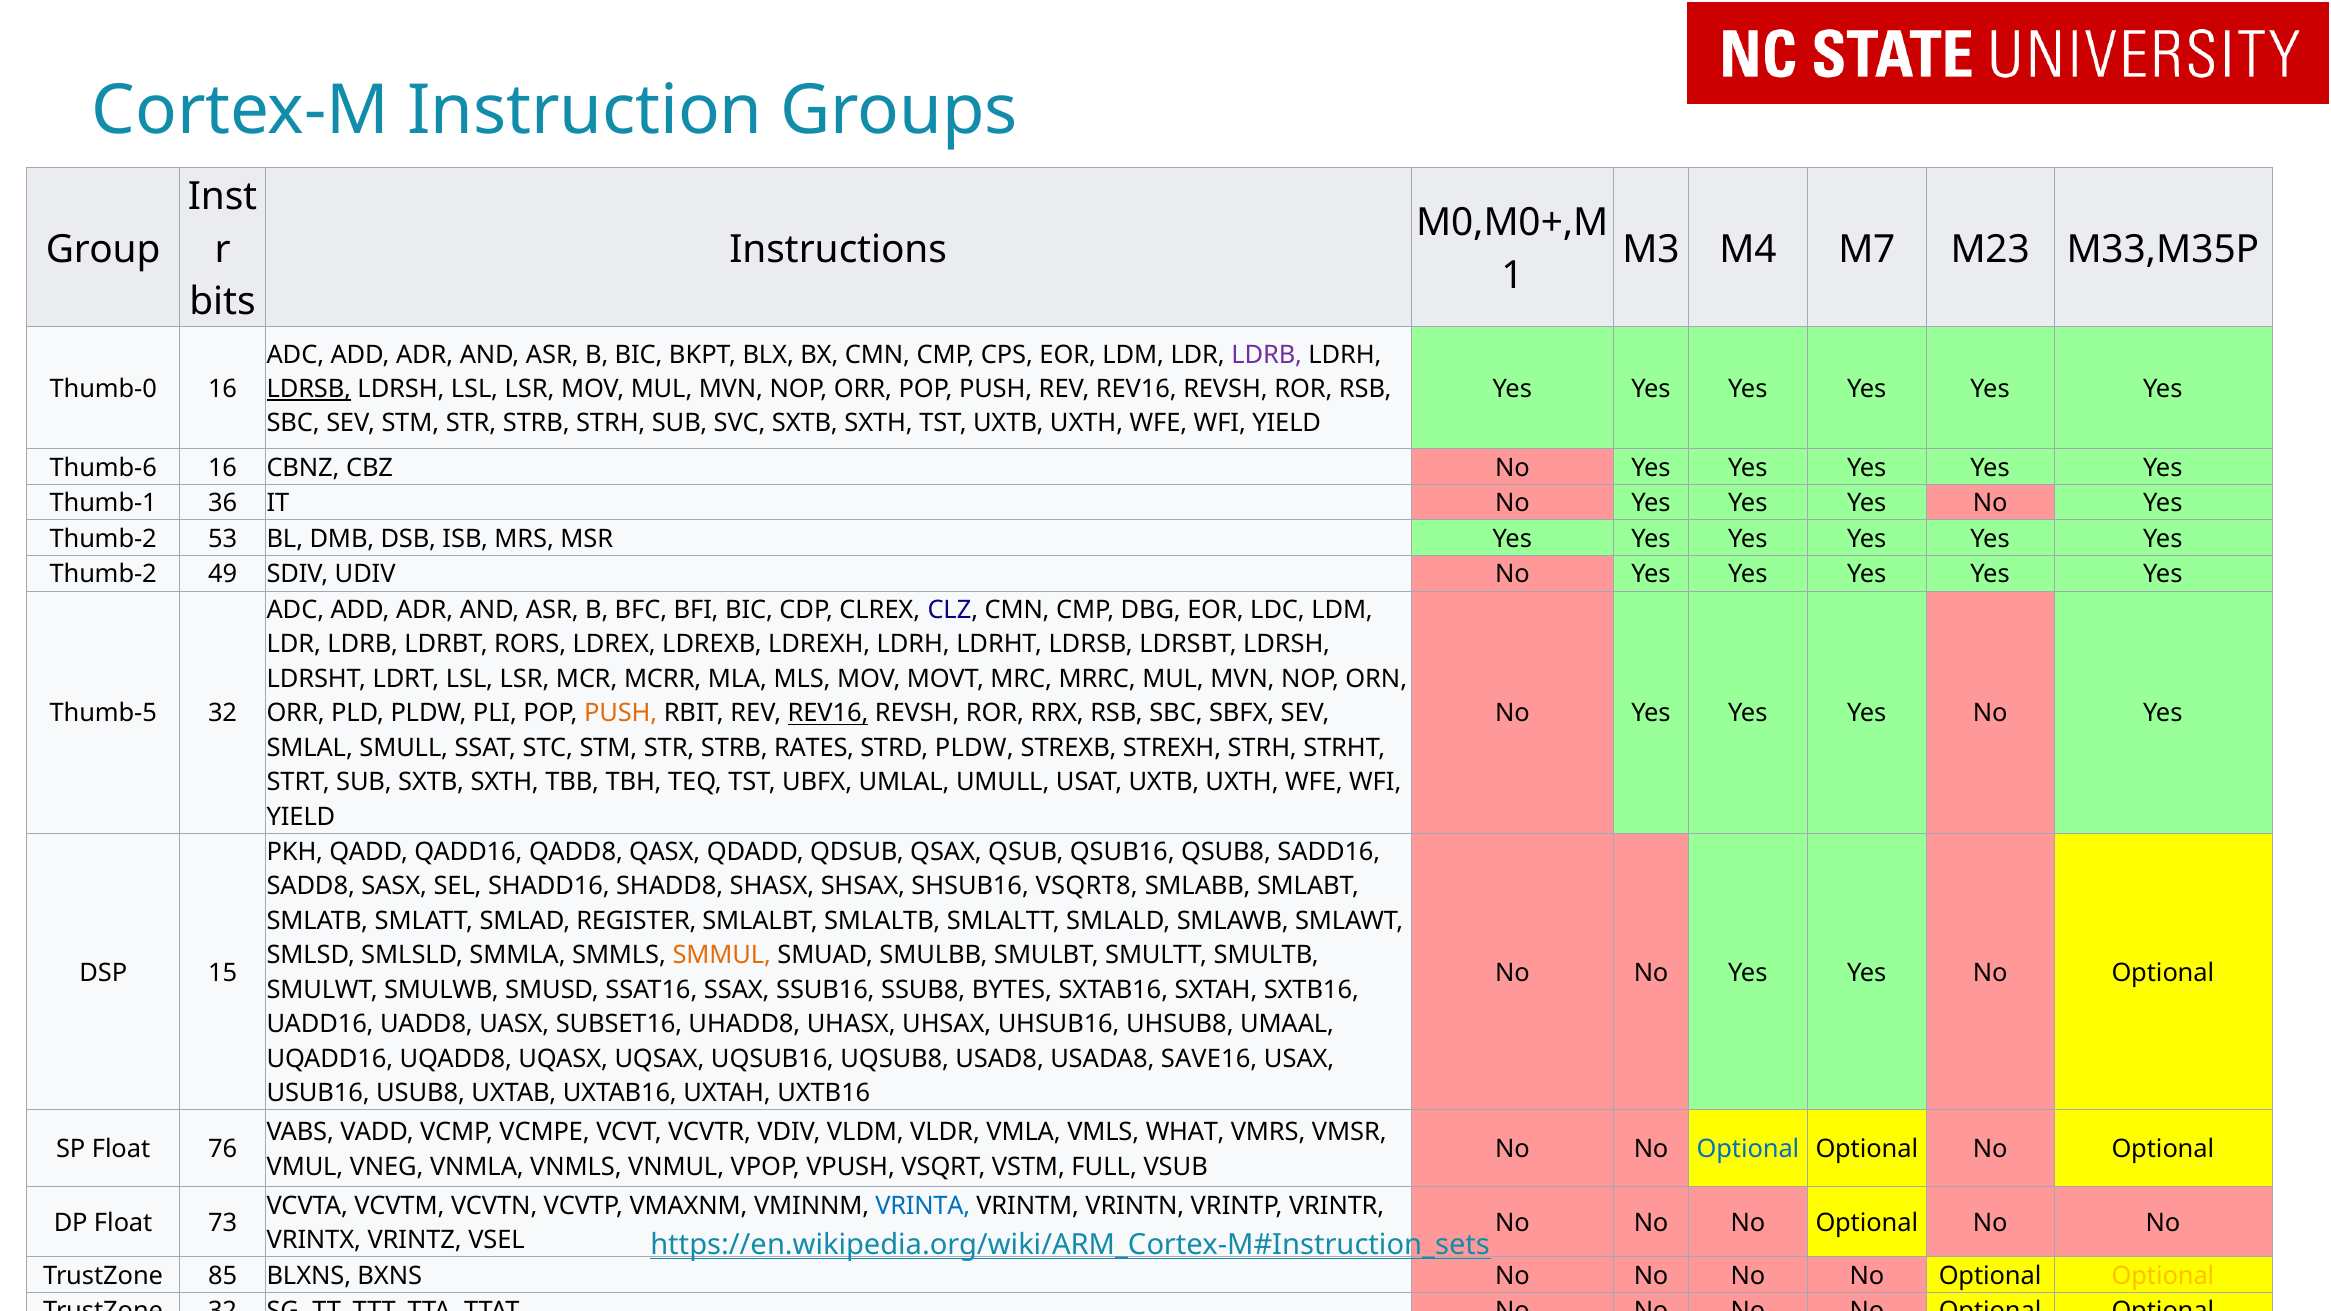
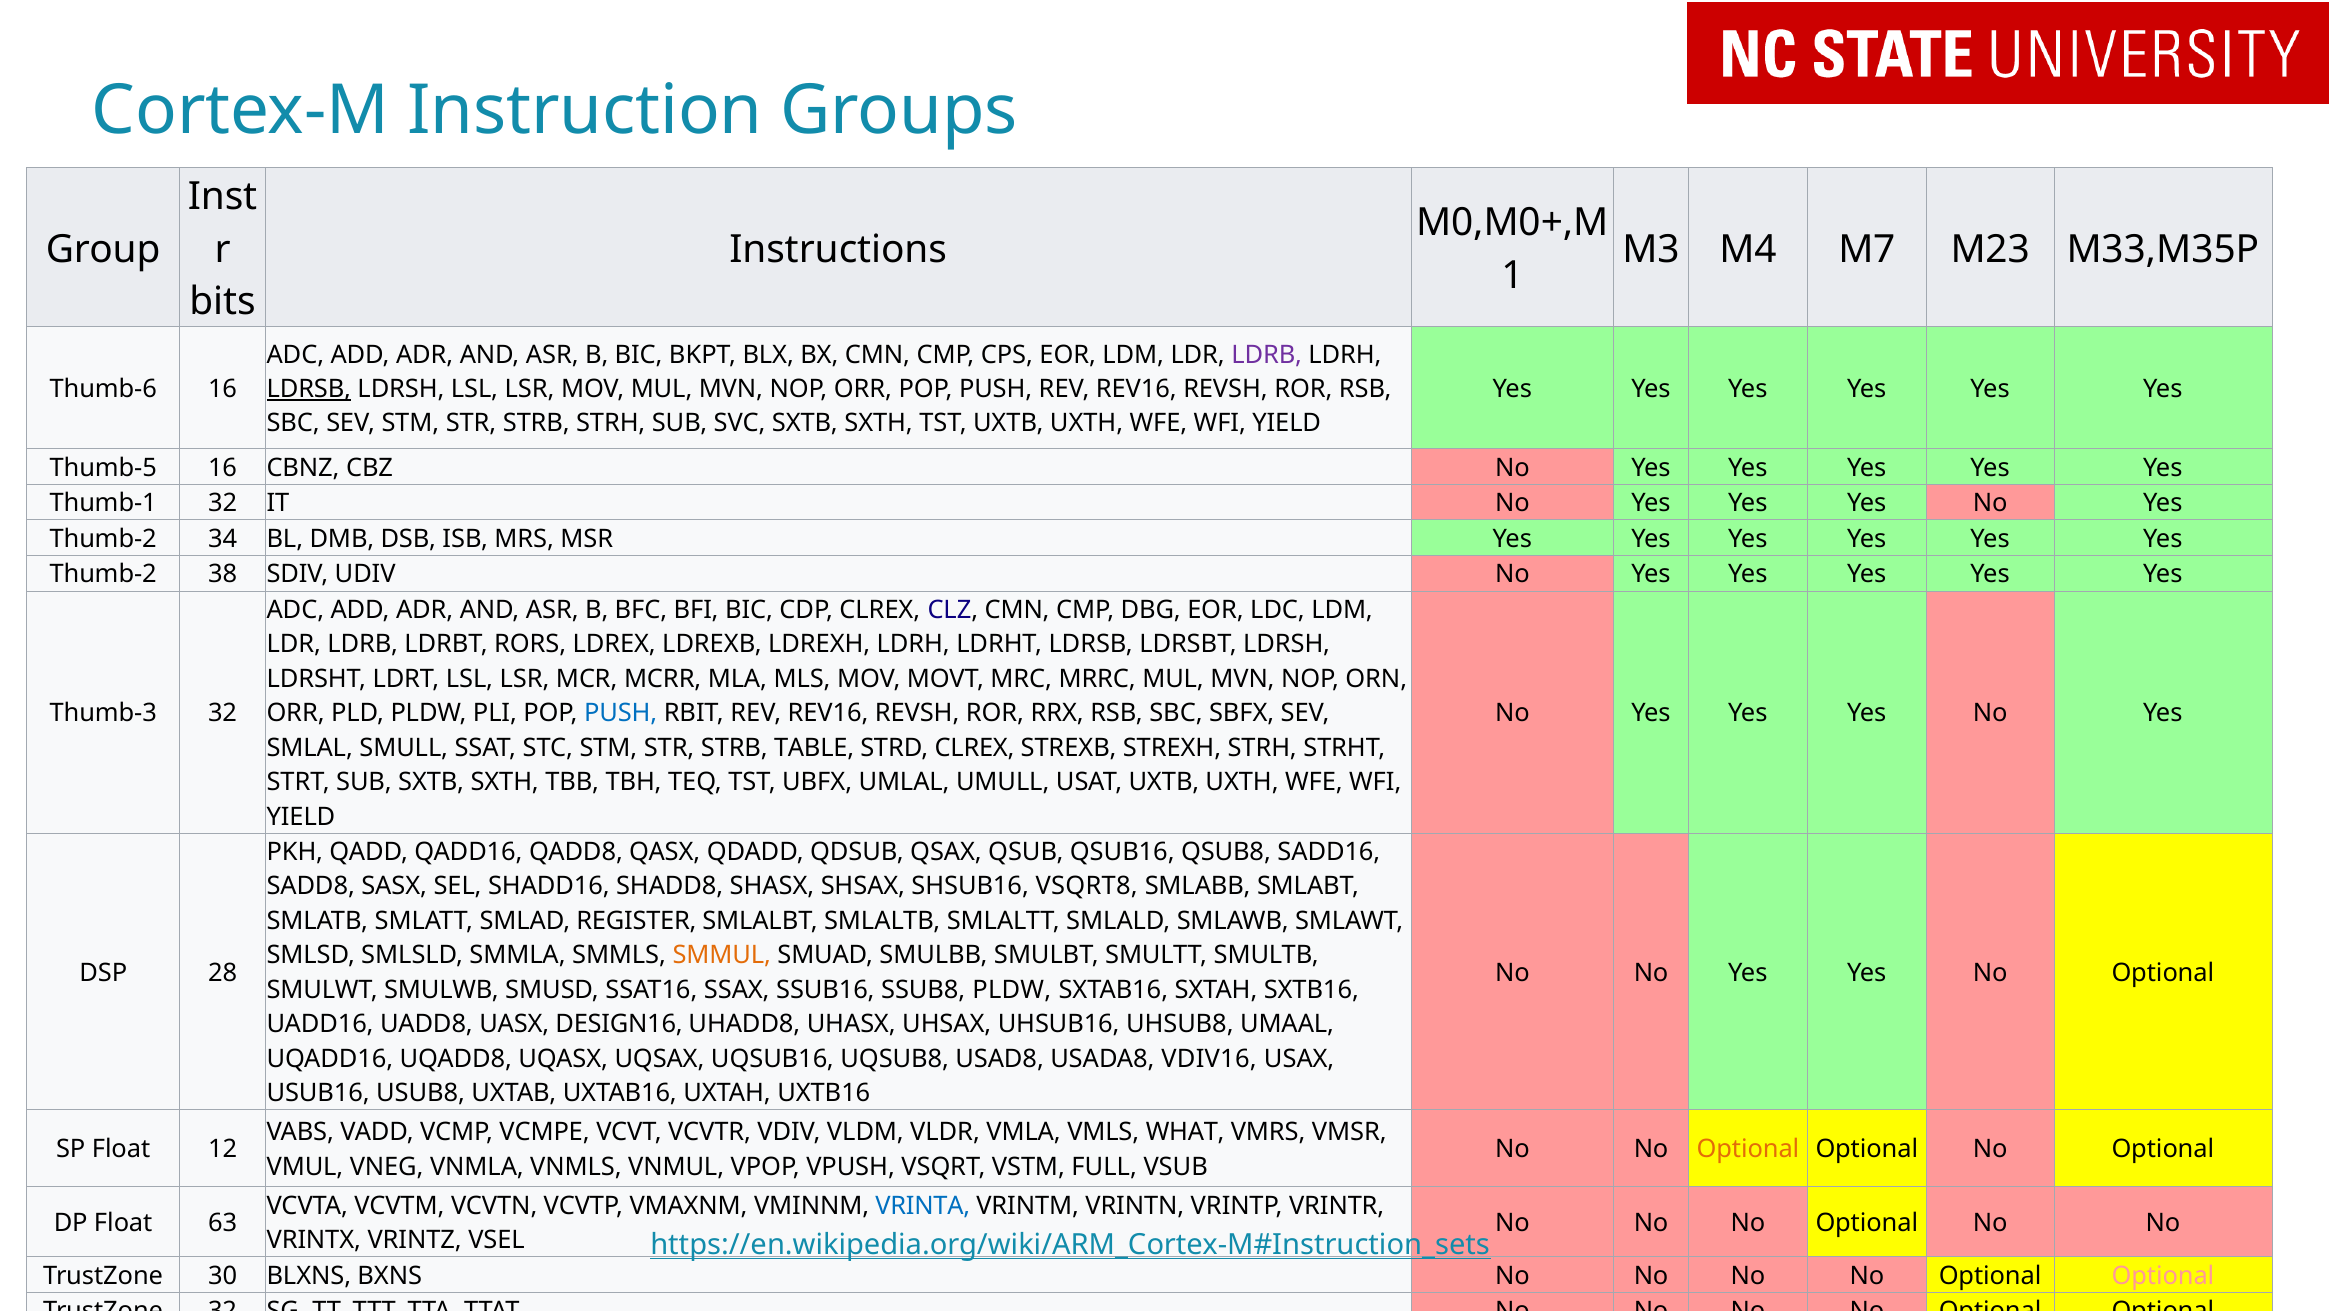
Thumb-0: Thumb-0 -> Thumb-6
Thumb-6: Thumb-6 -> Thumb-5
Thumb-1 36: 36 -> 32
53: 53 -> 34
49: 49 -> 38
Thumb-5: Thumb-5 -> Thumb-3
PUSH at (621, 713) colour: orange -> blue
REV16 at (828, 713) underline: present -> none
RATES: RATES -> TABLE
STRD PLDW: PLDW -> CLREX
15: 15 -> 28
SSUB8 BYTES: BYTES -> PLDW
SUBSET16: SUBSET16 -> DESIGN16
SAVE16: SAVE16 -> VDIV16
76: 76 -> 12
Optional at (1748, 1150) colour: blue -> orange
73: 73 -> 63
85: 85 -> 30
Optional at (2163, 1276) colour: yellow -> pink
